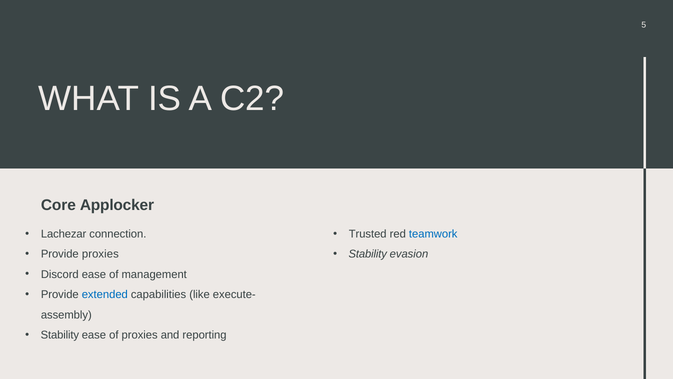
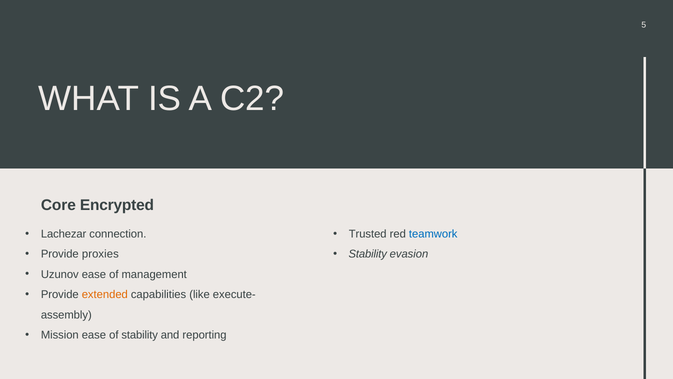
Applocker: Applocker -> Encrypted
Discord: Discord -> Uzunov
extended colour: blue -> orange
Stability at (60, 335): Stability -> Mission
of proxies: proxies -> stability
